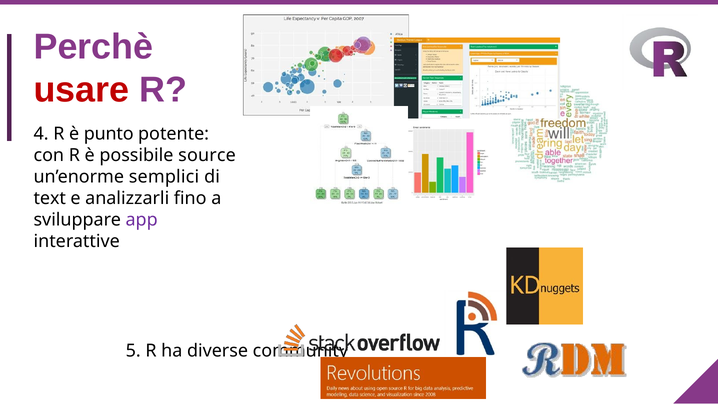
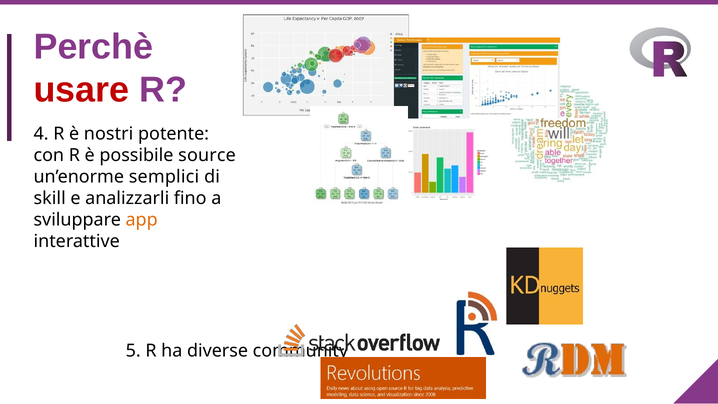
punto: punto -> nostri
text: text -> skill
app colour: purple -> orange
